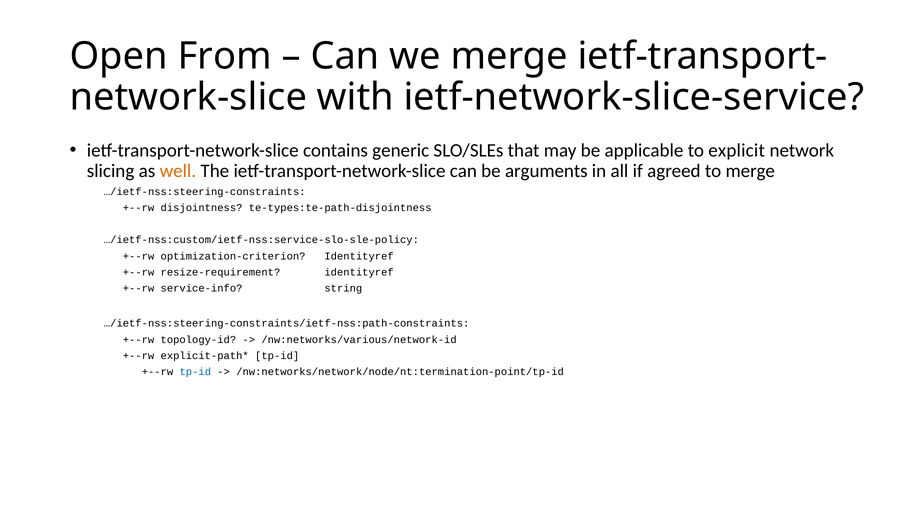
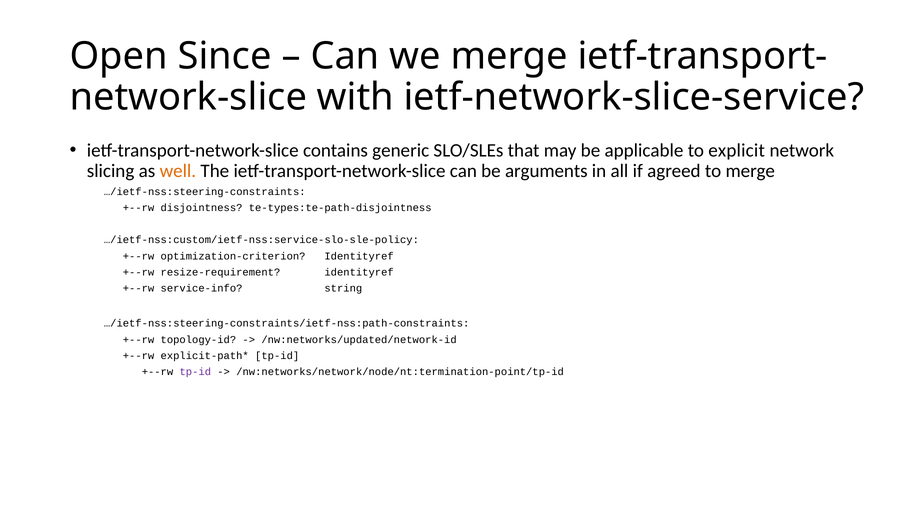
From: From -> Since
/nw:networks/various/network-id: /nw:networks/various/network-id -> /nw:networks/updated/network-id
tp-id at (195, 372) colour: blue -> purple
